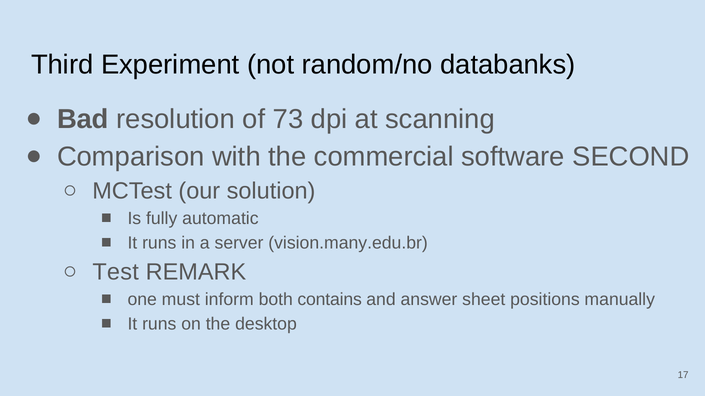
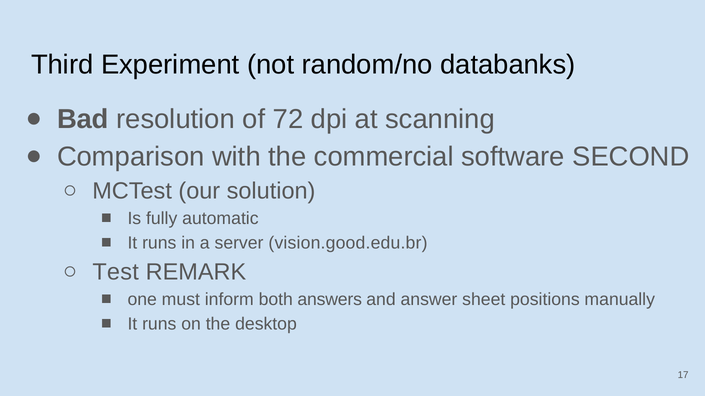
73: 73 -> 72
vision.many.edu.br: vision.many.edu.br -> vision.good.edu.br
contains: contains -> answers
